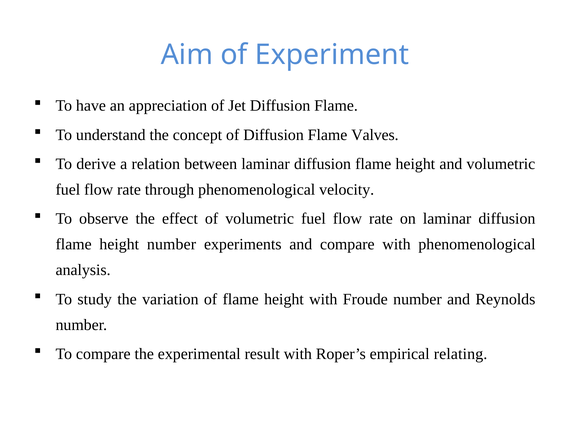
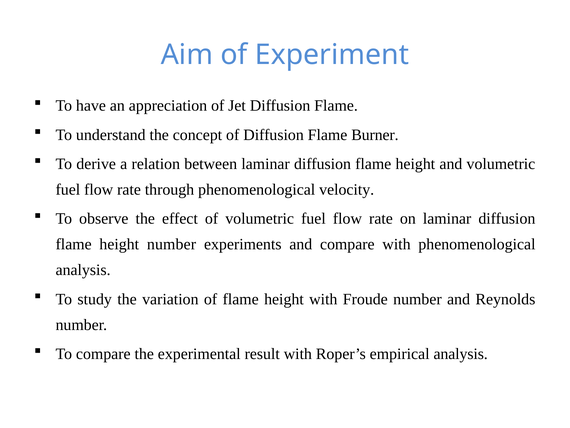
Valves: Valves -> Burner
empirical relating: relating -> analysis
